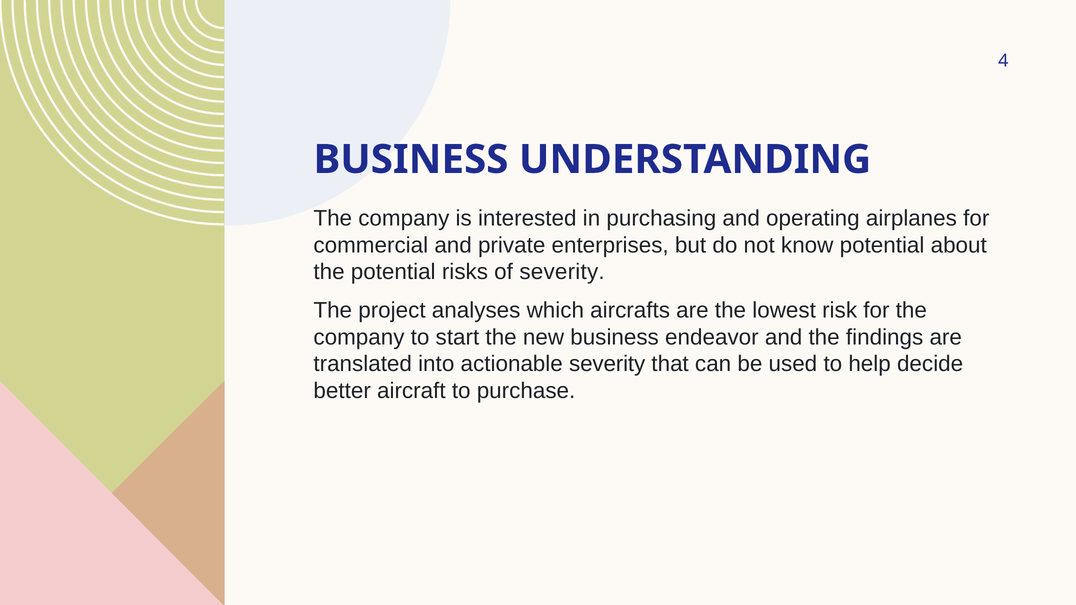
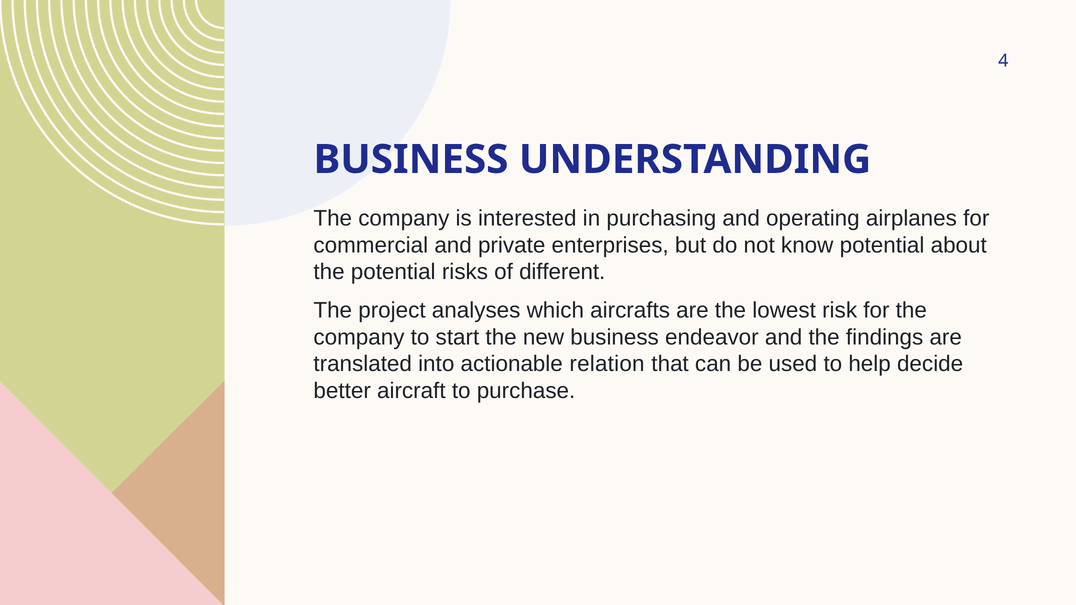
of severity: severity -> different
actionable severity: severity -> relation
